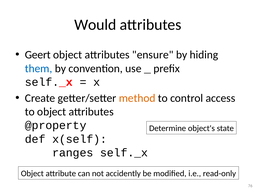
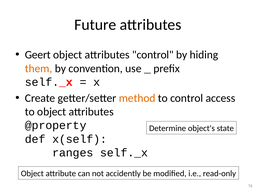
Would: Would -> Future
attributes ensure: ensure -> control
them colour: blue -> orange
